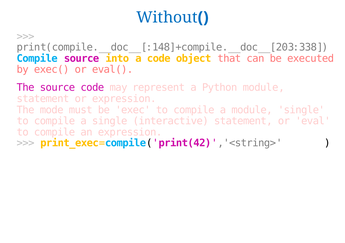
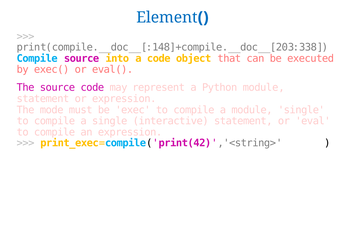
Without: Without -> Element
